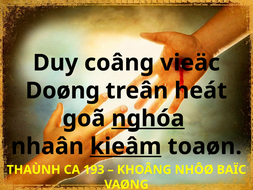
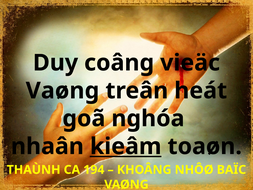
Doøng at (63, 91): Doøng -> Vaøng
nghóa underline: present -> none
193: 193 -> 194
